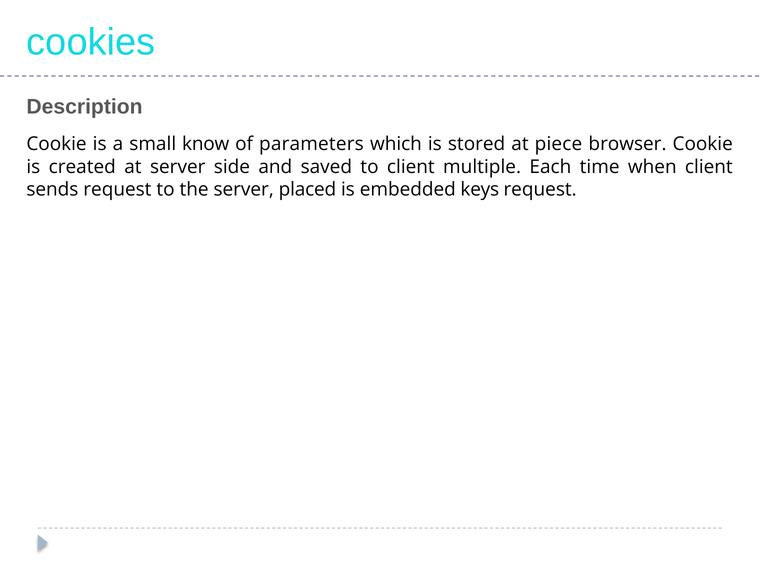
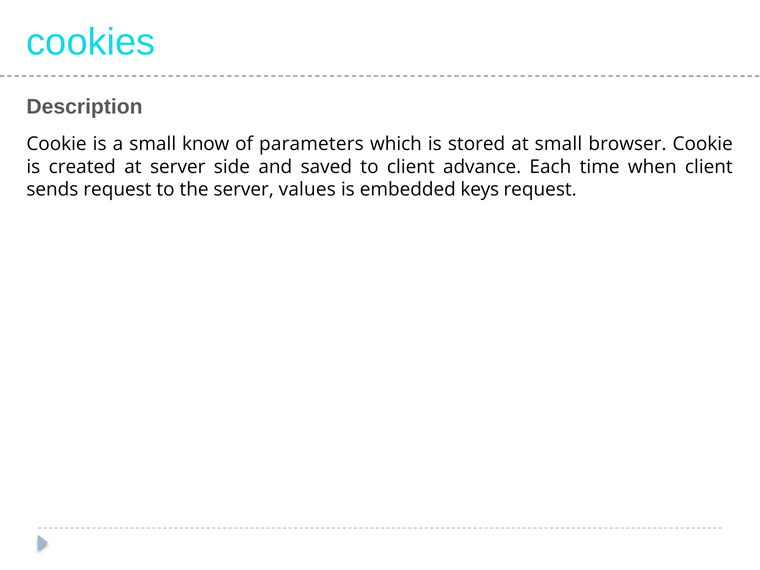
at piece: piece -> small
multiple: multiple -> advance
placed: placed -> values
